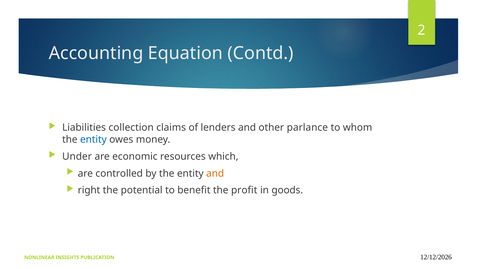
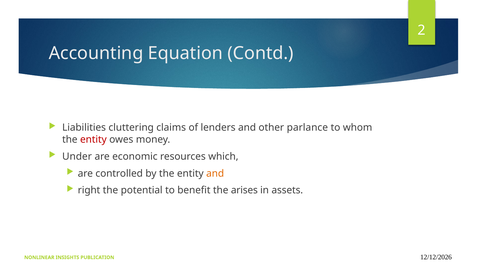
collection: collection -> cluttering
entity at (93, 139) colour: blue -> red
profit: profit -> arises
goods: goods -> assets
